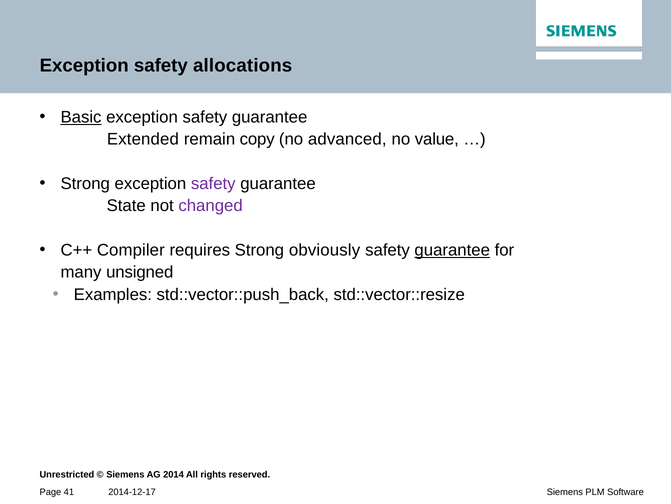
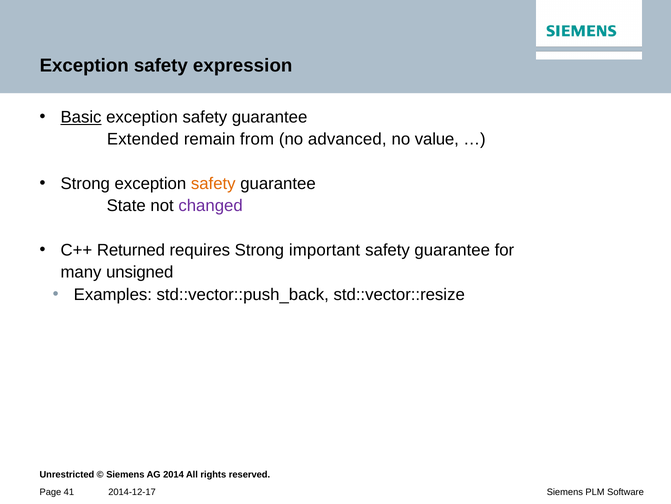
allocations: allocations -> expression
copy: copy -> from
safety at (213, 183) colour: purple -> orange
Compiler: Compiler -> Returned
obviously: obviously -> important
guarantee at (452, 250) underline: present -> none
